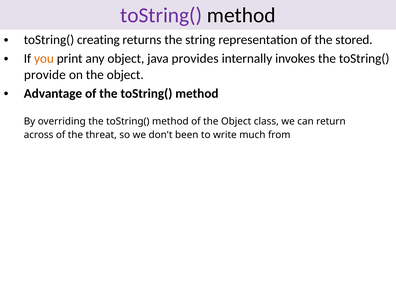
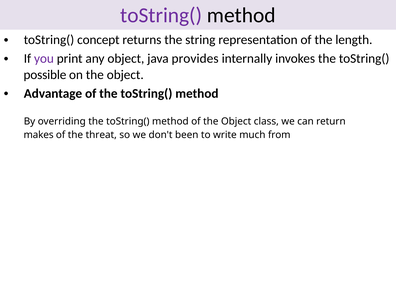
creating: creating -> concept
stored: stored -> length
you colour: orange -> purple
provide: provide -> possible
across: across -> makes
